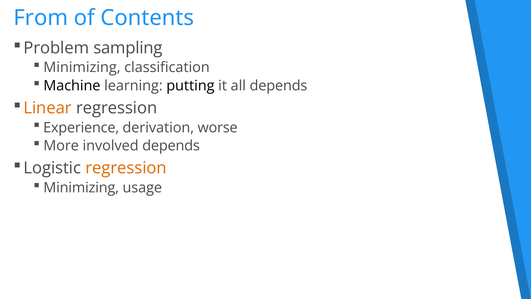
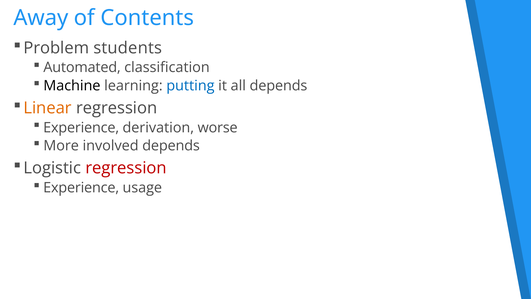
From: From -> Away
sampling: sampling -> students
Minimizing at (82, 67): Minimizing -> Automated
putting colour: black -> blue
regression at (126, 168) colour: orange -> red
Minimizing at (81, 187): Minimizing -> Experience
